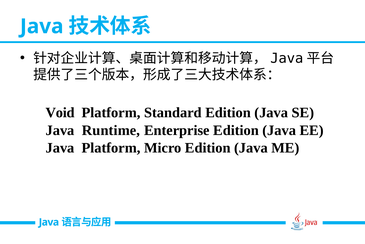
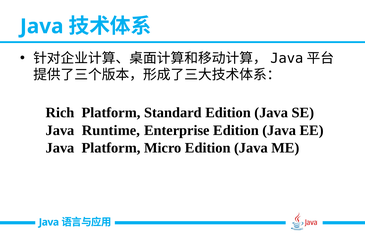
Void: Void -> Rich
